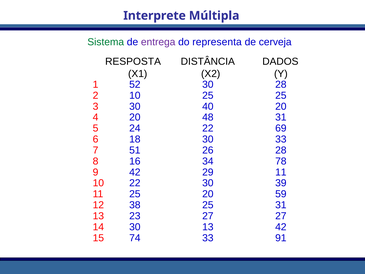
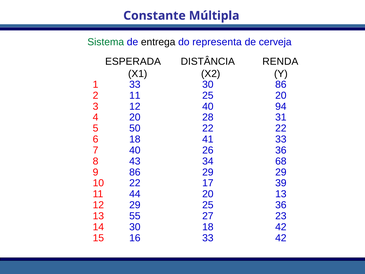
Interprete: Interprete -> Constante
entrega colour: purple -> black
RESPOSTA: RESPOSTA -> ESPERADA
DADOS: DADOS -> RENDA
1 52: 52 -> 33
30 28: 28 -> 86
2 10: 10 -> 11
25 25: 25 -> 20
3 30: 30 -> 12
40 20: 20 -> 94
48: 48 -> 28
24: 24 -> 50
22 69: 69 -> 22
18 30: 30 -> 41
7 51: 51 -> 40
26 28: 28 -> 36
16: 16 -> 43
78: 78 -> 68
9 42: 42 -> 86
29 11: 11 -> 29
22 30: 30 -> 17
11 25: 25 -> 44
20 59: 59 -> 13
12 38: 38 -> 29
25 31: 31 -> 36
23: 23 -> 55
27 27: 27 -> 23
30 13: 13 -> 18
74: 74 -> 16
33 91: 91 -> 42
